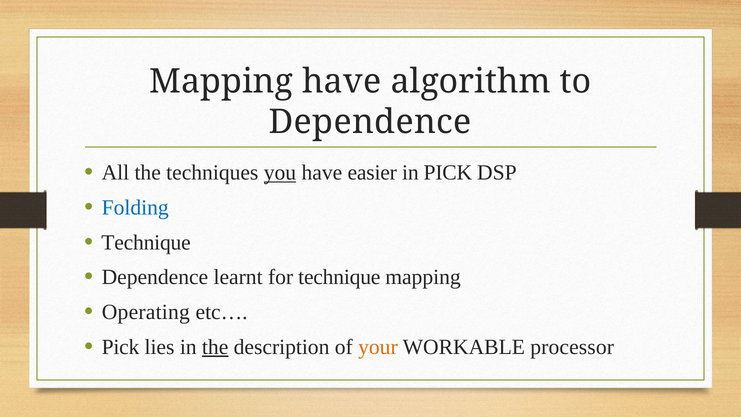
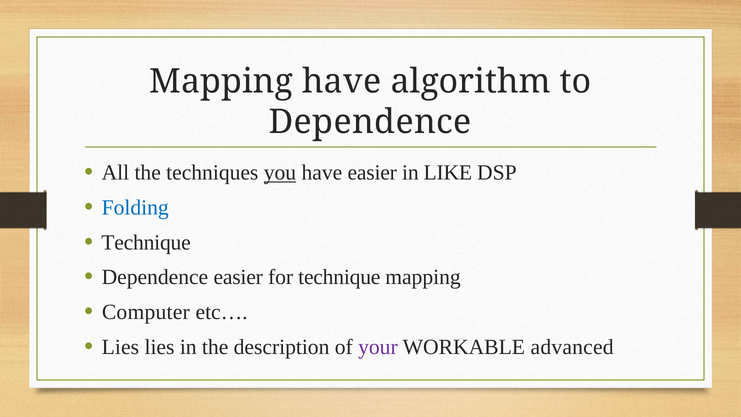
in PICK: PICK -> LIKE
Dependence learnt: learnt -> easier
Operating: Operating -> Computer
Pick at (121, 347): Pick -> Lies
the at (215, 347) underline: present -> none
your colour: orange -> purple
processor: processor -> advanced
